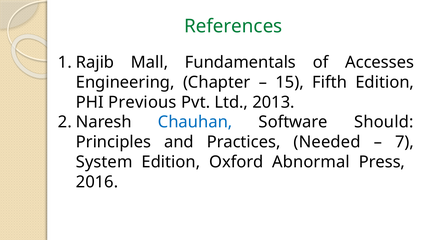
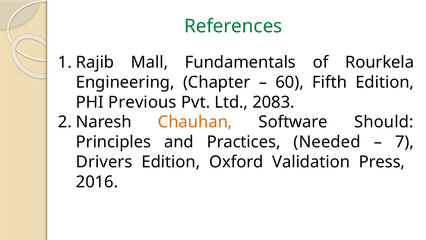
Accesses: Accesses -> Rourkela
15: 15 -> 60
2013: 2013 -> 2083
Chauhan colour: blue -> orange
System: System -> Drivers
Abnormal: Abnormal -> Validation
